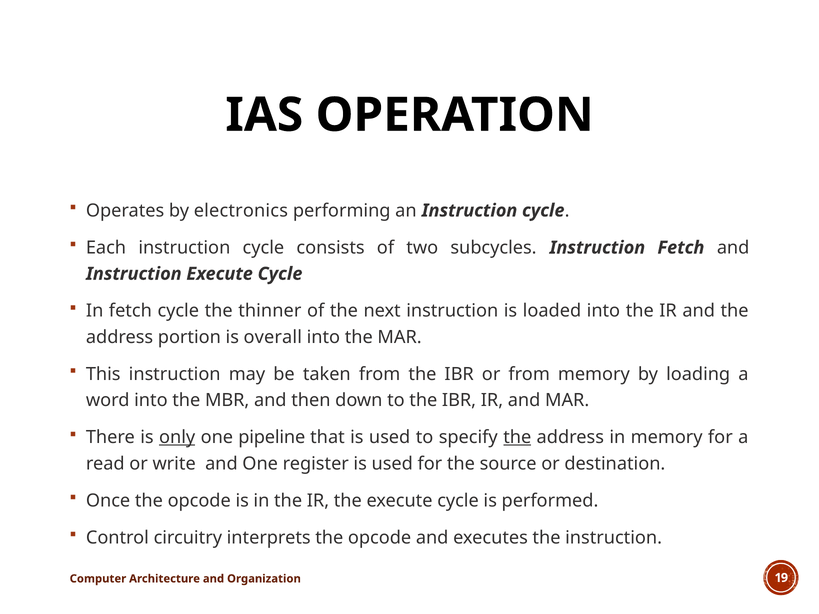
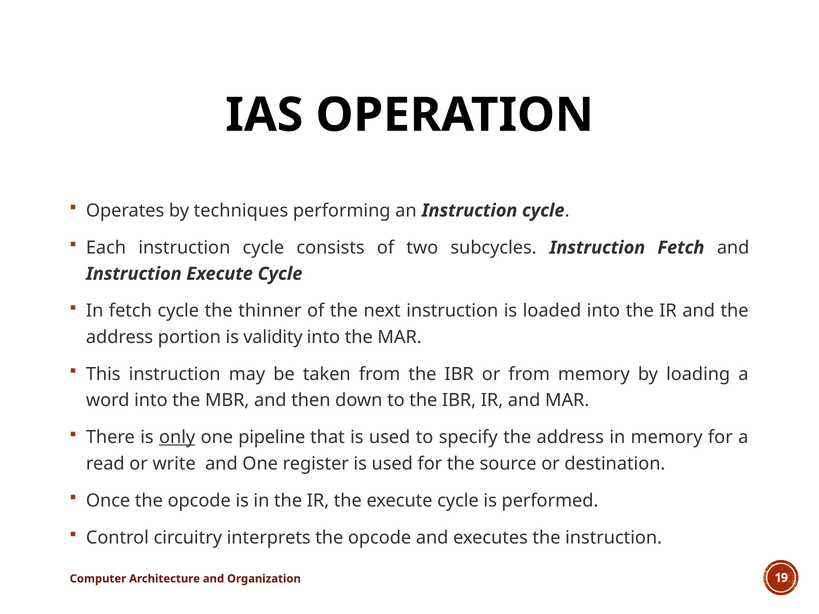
electronics: electronics -> techniques
overall: overall -> validity
the at (517, 438) underline: present -> none
